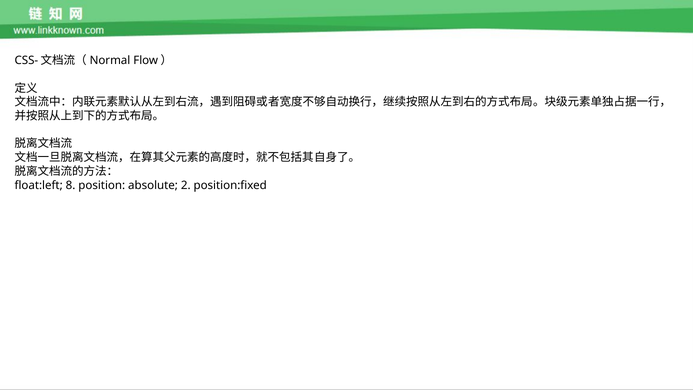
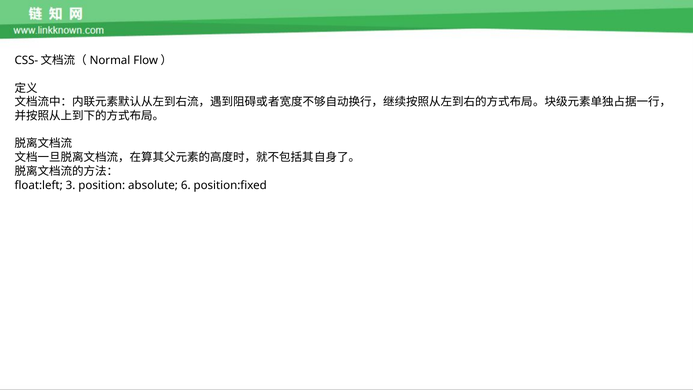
8: 8 -> 3
2: 2 -> 6
